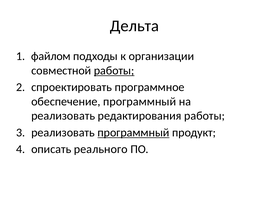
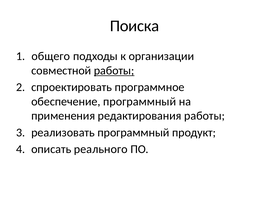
Дельта: Дельта -> Поиска
файлом: файлом -> общего
реализовать at (63, 116): реализовать -> применения
программный at (133, 133) underline: present -> none
